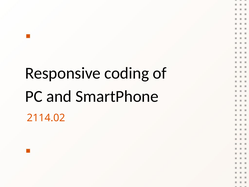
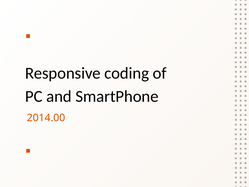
2114.02: 2114.02 -> 2014.00
